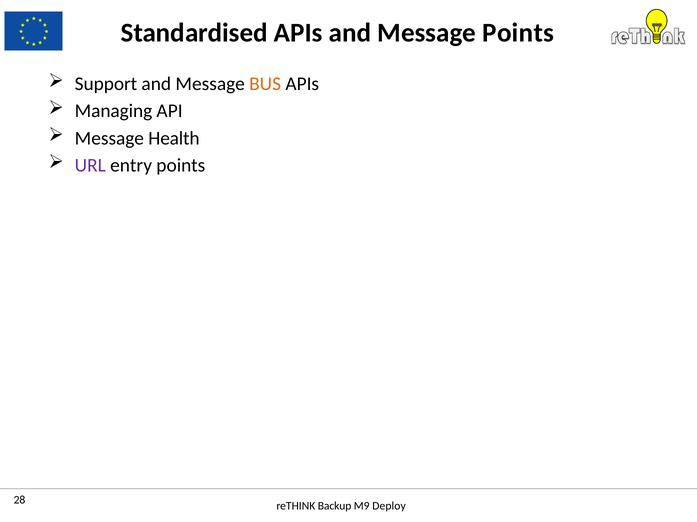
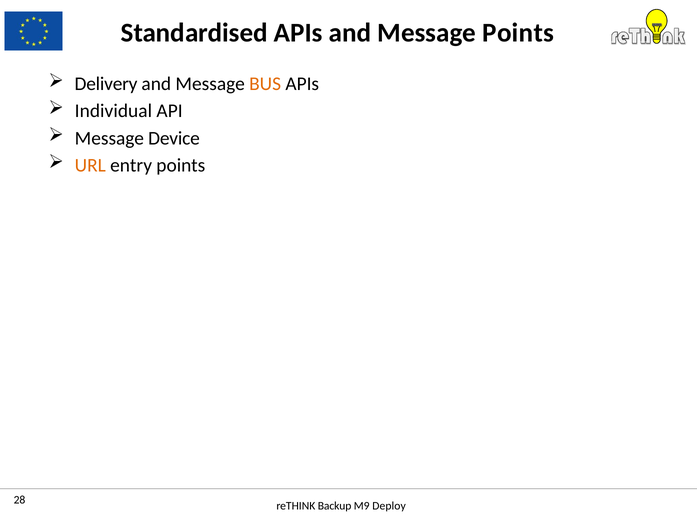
Support: Support -> Delivery
Managing: Managing -> Individual
Health: Health -> Device
URL colour: purple -> orange
